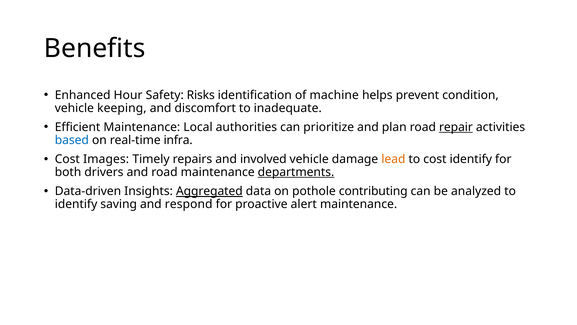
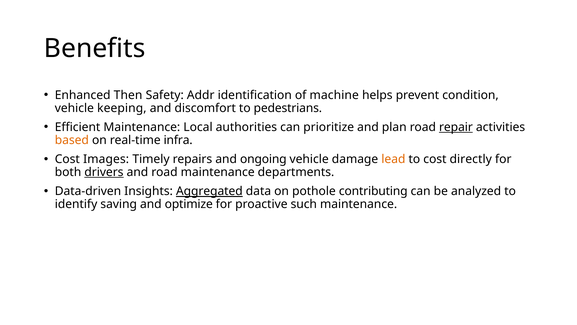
Hour: Hour -> Then
Risks: Risks -> Addr
inadequate: inadequate -> pedestrians
based colour: blue -> orange
involved: involved -> ongoing
cost identify: identify -> directly
drivers underline: none -> present
departments underline: present -> none
respond: respond -> optimize
alert: alert -> such
